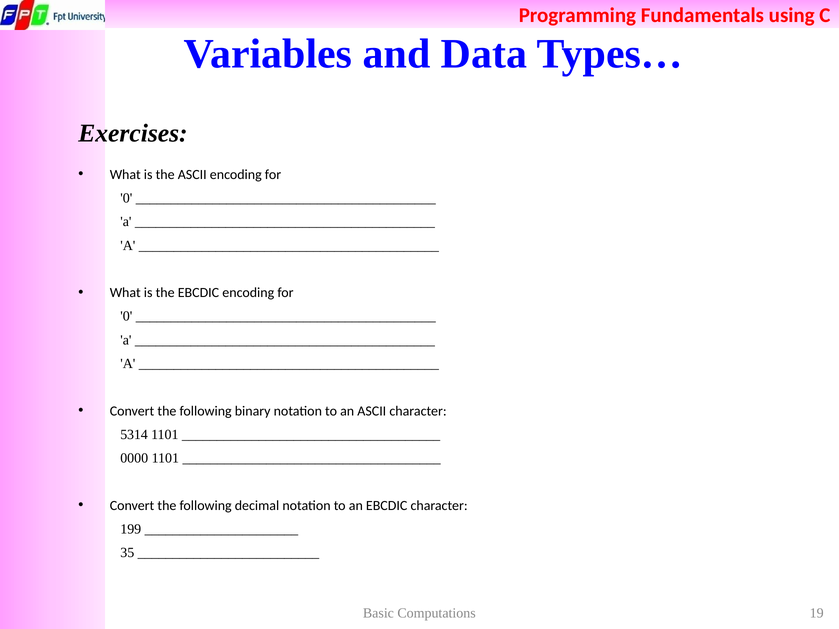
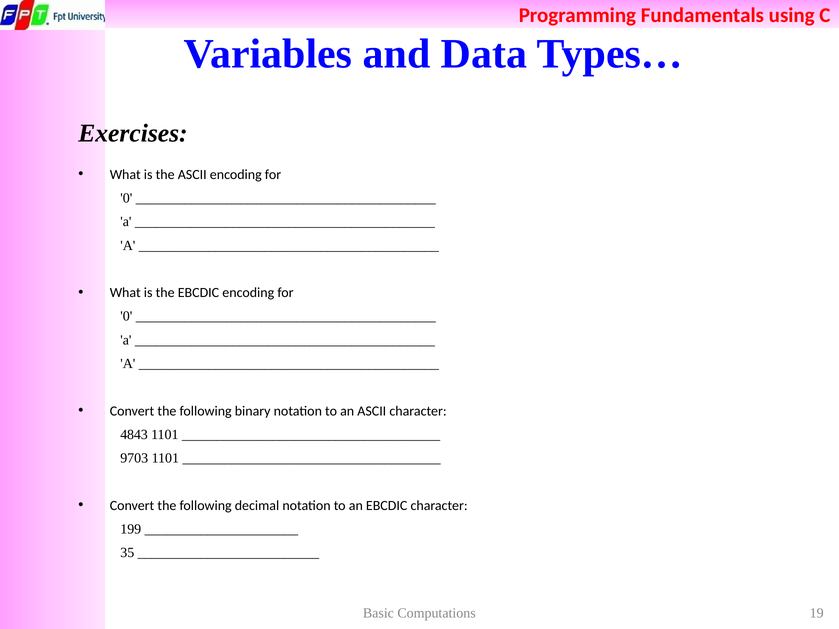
5314: 5314 -> 4843
0000: 0000 -> 9703
